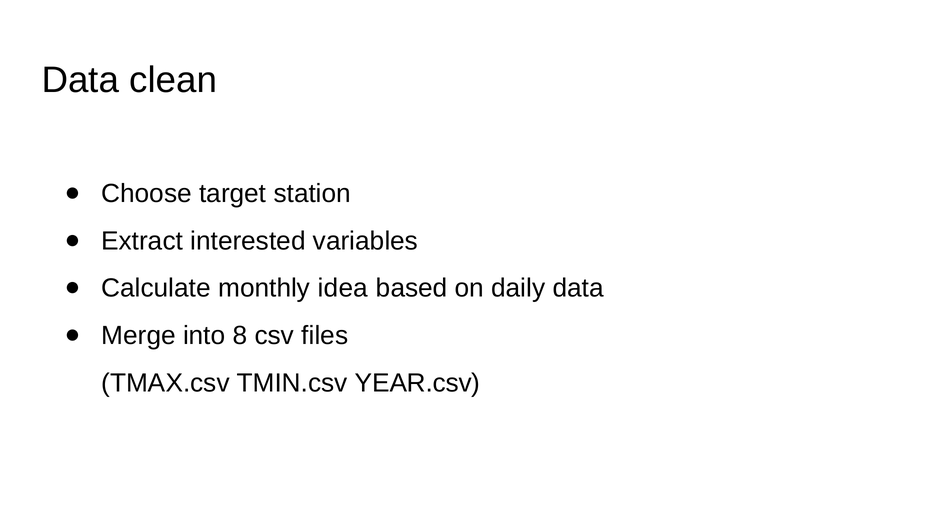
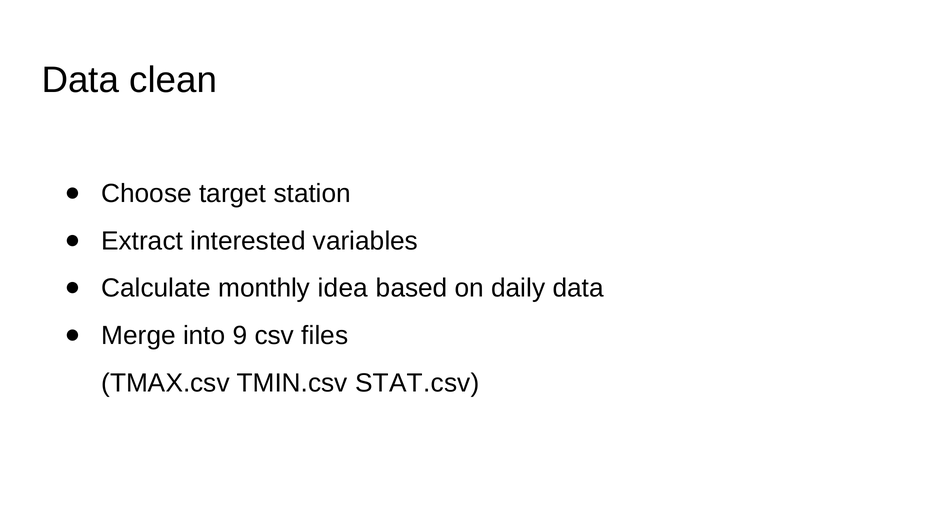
8: 8 -> 9
YEAR.csv: YEAR.csv -> STAT.csv
